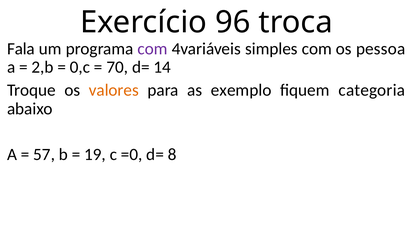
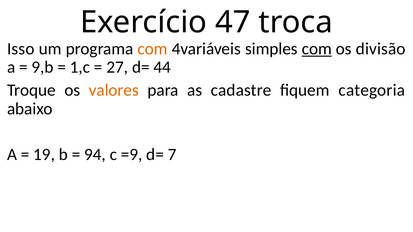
96: 96 -> 47
Fala: Fala -> Isso
com at (153, 49) colour: purple -> orange
com at (317, 49) underline: none -> present
pessoa: pessoa -> divisão
2,b: 2,b -> 9,b
0,c: 0,c -> 1,c
70: 70 -> 27
14: 14 -> 44
exemplo: exemplo -> cadastre
57: 57 -> 19
19: 19 -> 94
=0: =0 -> =9
8: 8 -> 7
